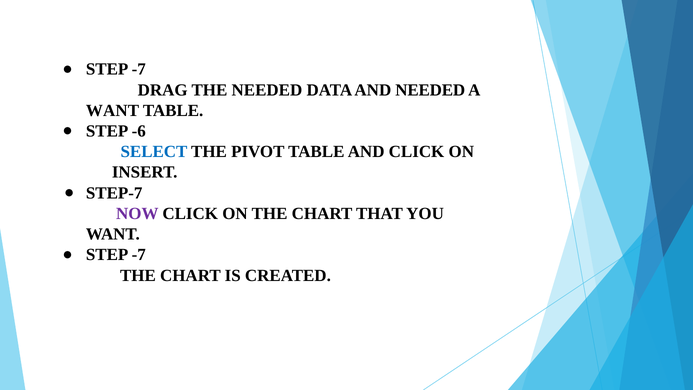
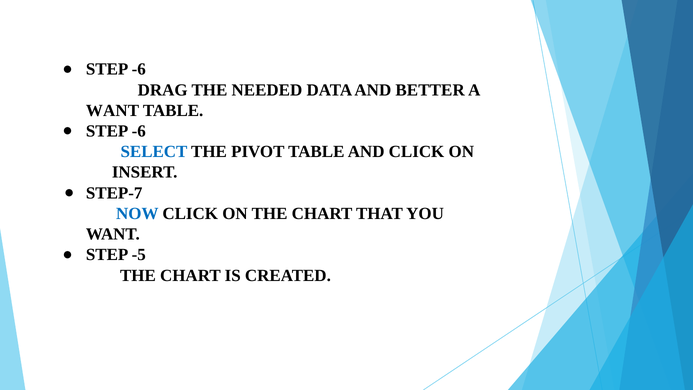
-7 at (139, 69): -7 -> -6
AND NEEDED: NEEDED -> BETTER
NOW colour: purple -> blue
-7 at (139, 255): -7 -> -5
